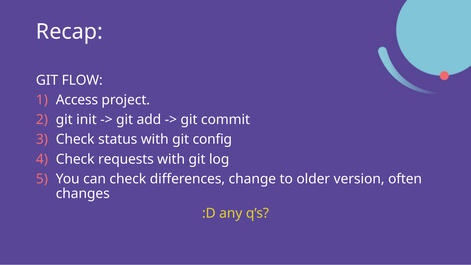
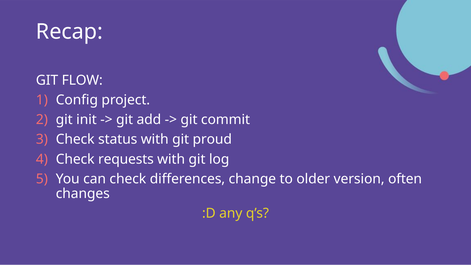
Access: Access -> Config
config: config -> proud
